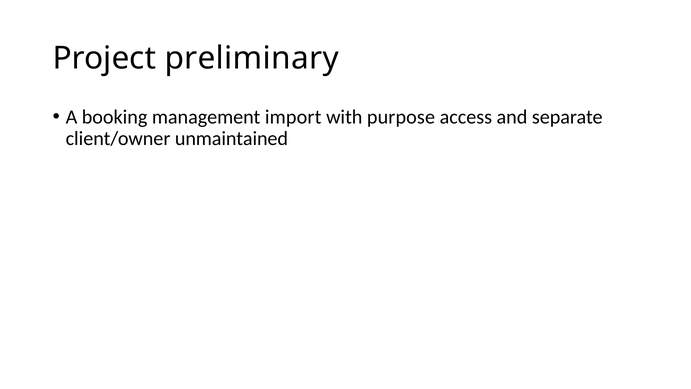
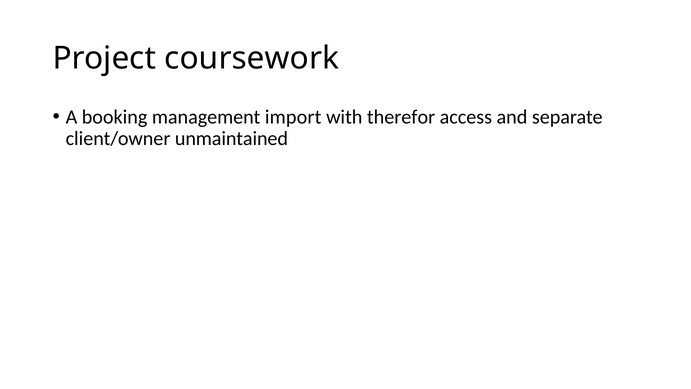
preliminary: preliminary -> coursework
purpose: purpose -> therefor
